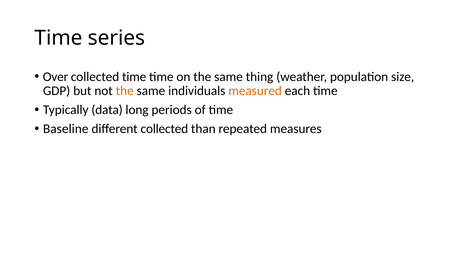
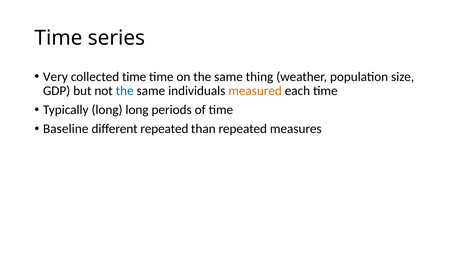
Over: Over -> Very
the at (125, 91) colour: orange -> blue
Typically data: data -> long
different collected: collected -> repeated
